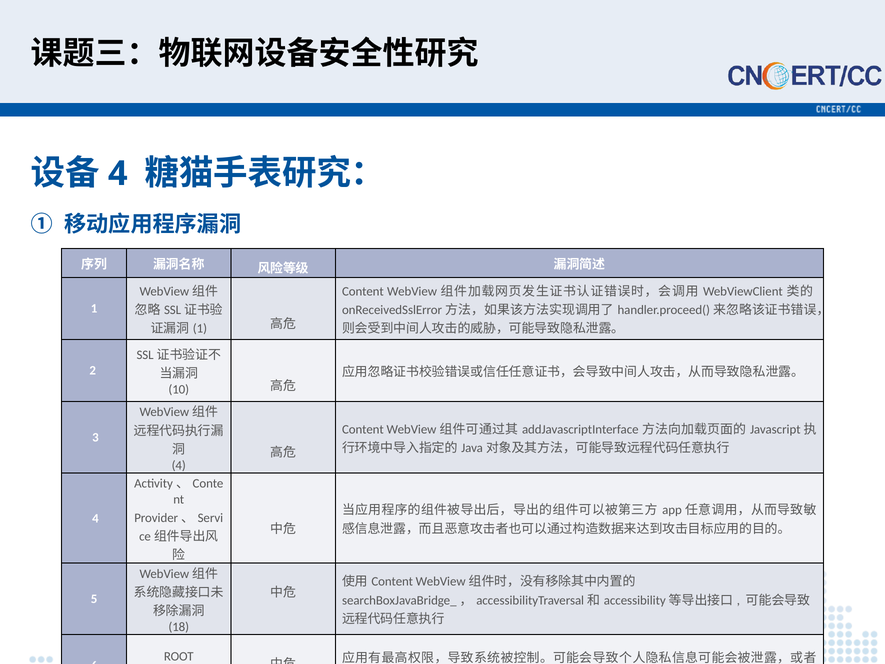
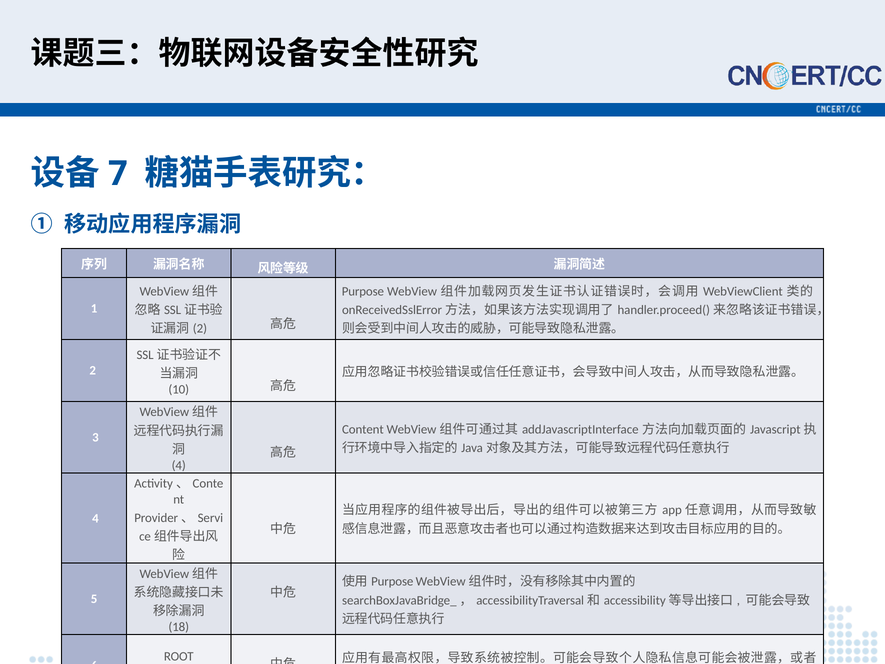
4 at (118, 174): 4 -> 7
Content at (363, 291): Content -> Purpose
1 at (200, 328): 1 -> 2
Content at (392, 581): Content -> Purpose
